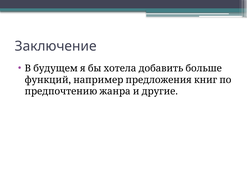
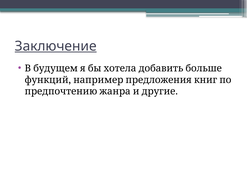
Заключение underline: none -> present
